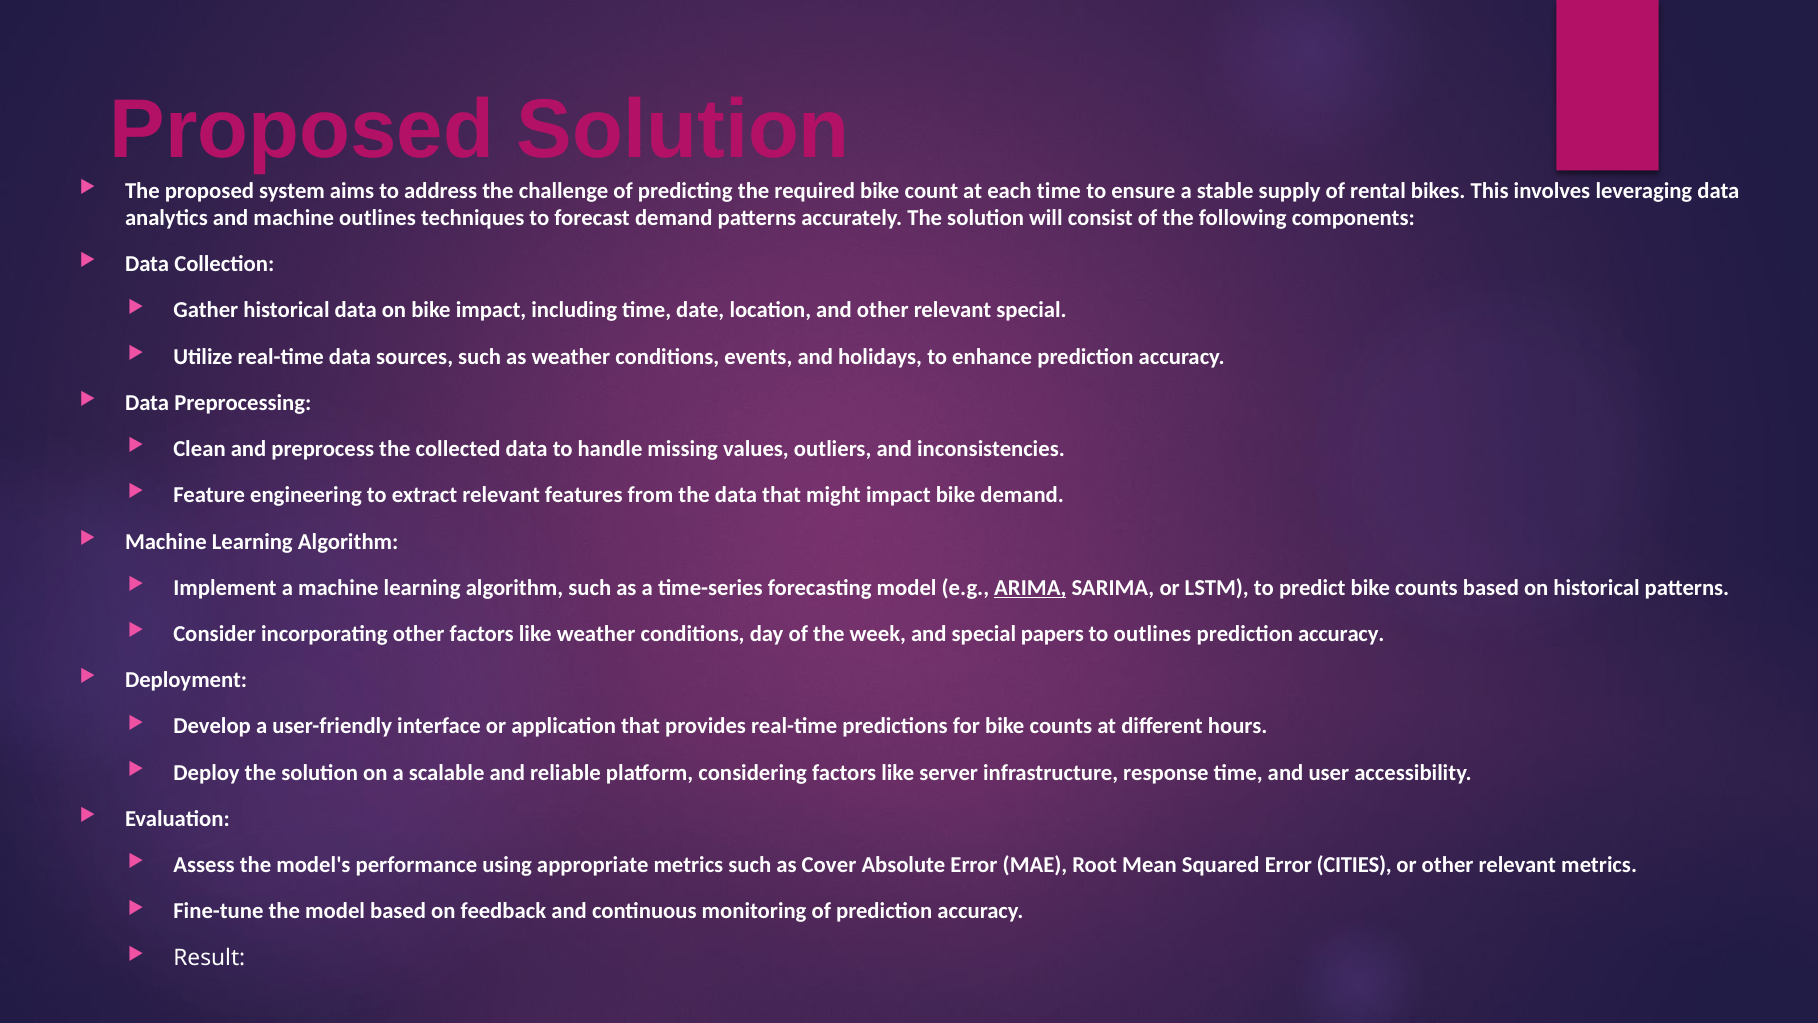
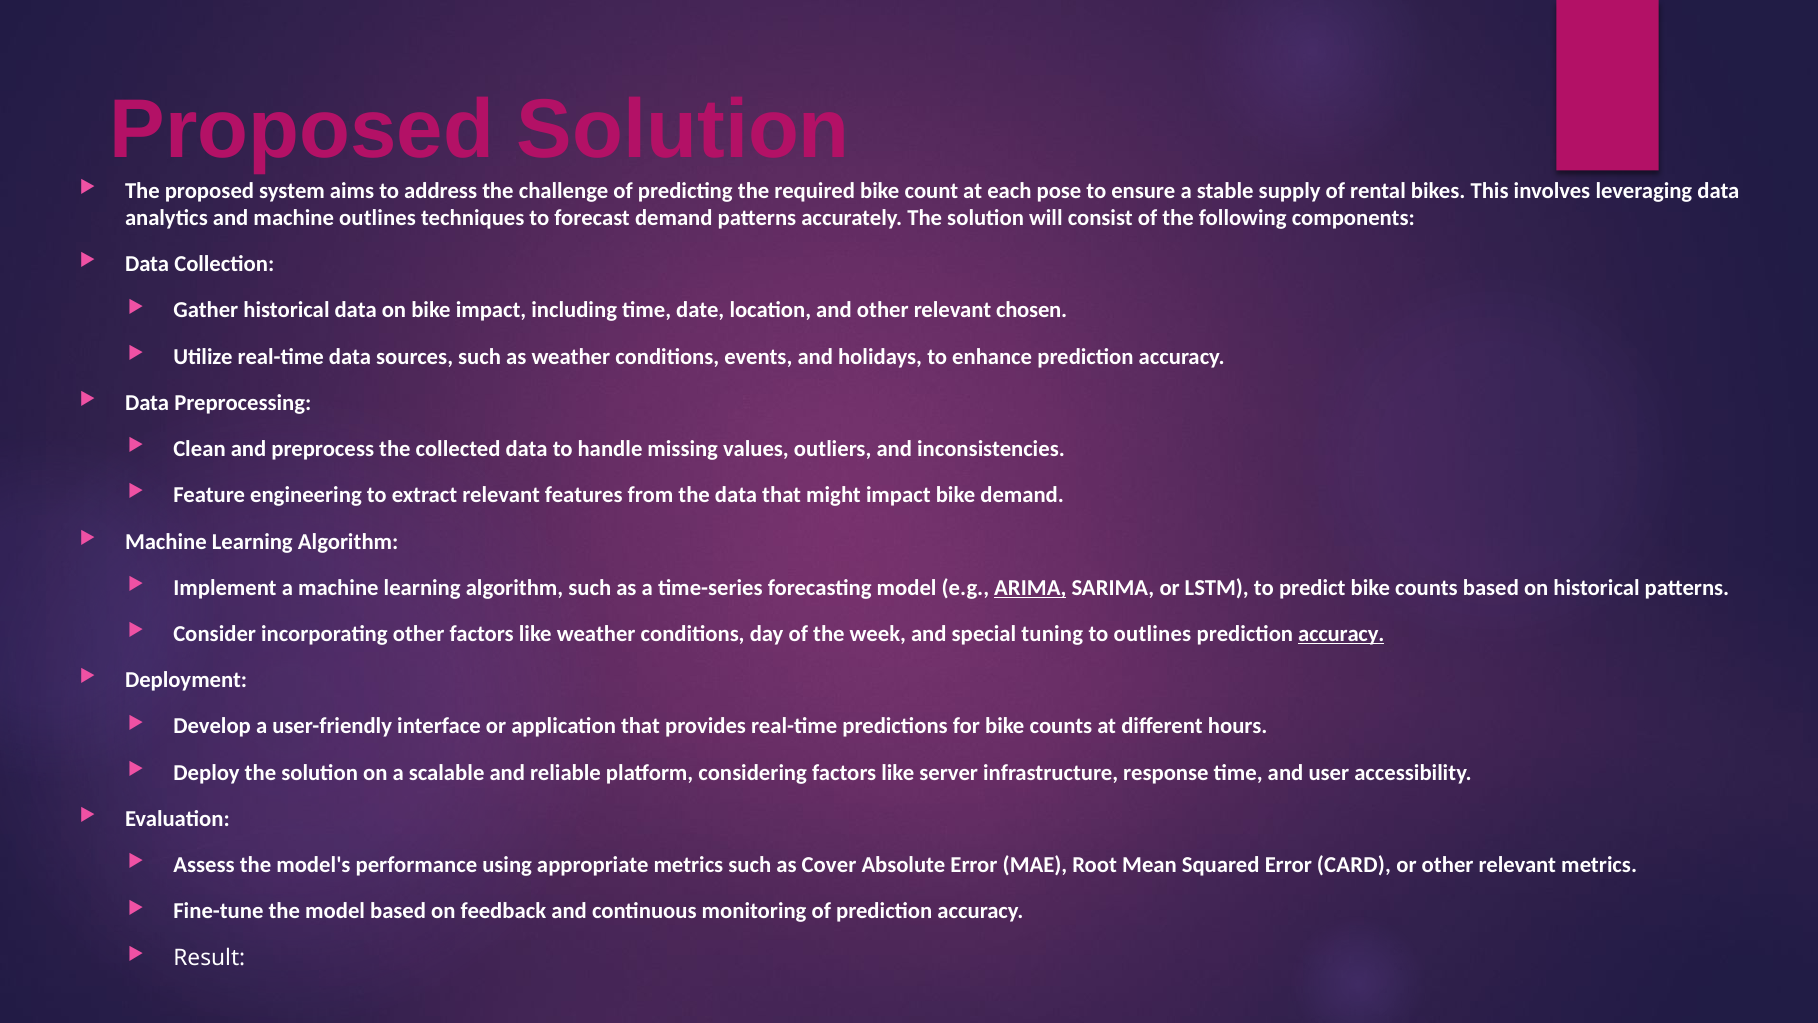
each time: time -> pose
relevant special: special -> chosen
papers: papers -> tuning
accuracy at (1341, 634) underline: none -> present
CITIES: CITIES -> CARD
